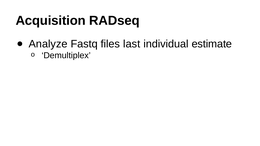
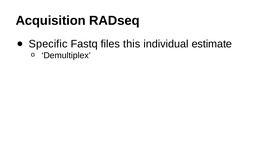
Analyze: Analyze -> Specific
last: last -> this
